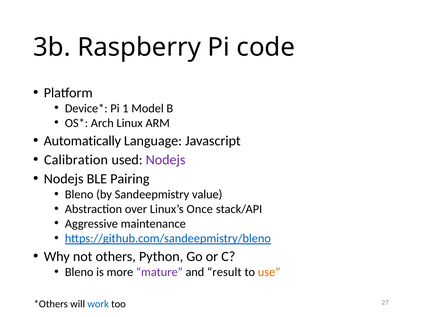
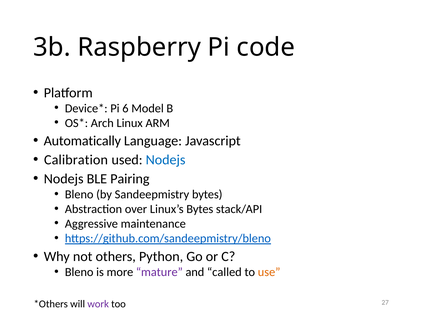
1: 1 -> 6
Nodejs at (166, 160) colour: purple -> blue
Sandeepmistry value: value -> bytes
Linux’s Once: Once -> Bytes
result: result -> called
work colour: blue -> purple
